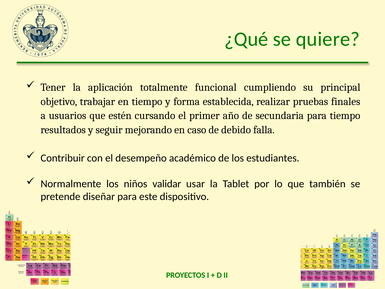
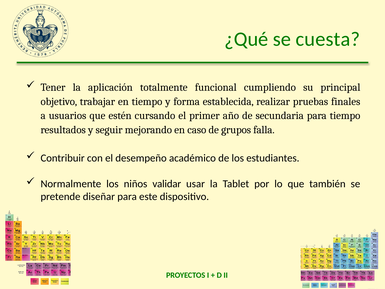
quiere: quiere -> cuesta
debido: debido -> grupos
